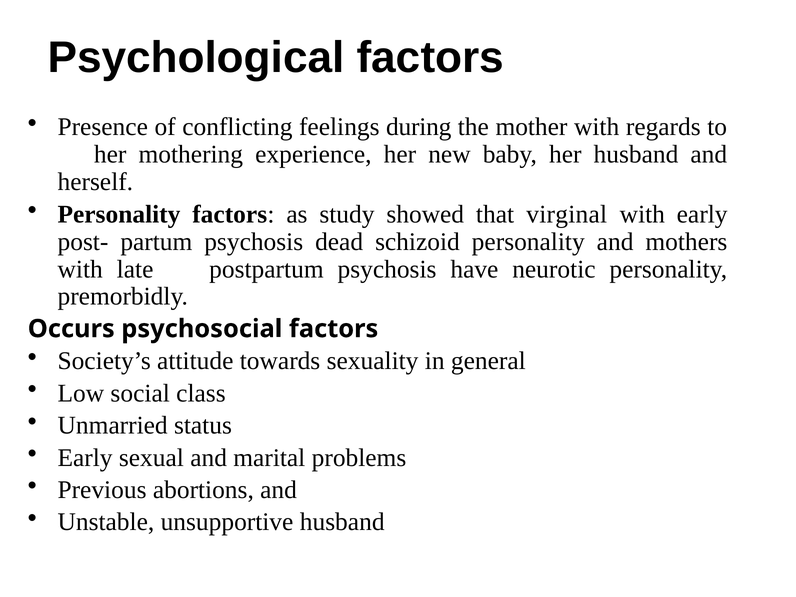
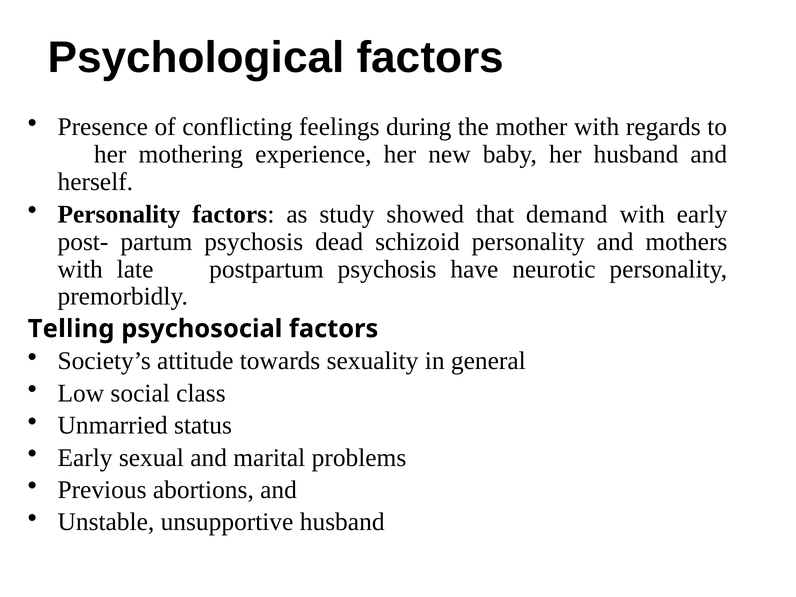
virginal: virginal -> demand
Occurs: Occurs -> Telling
